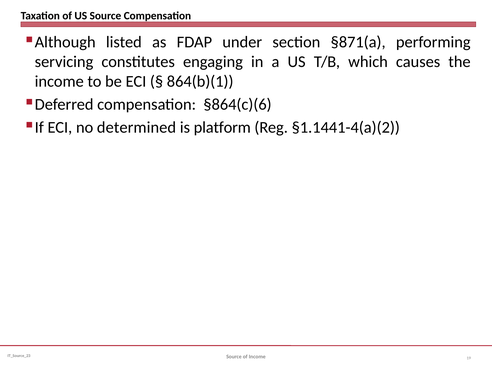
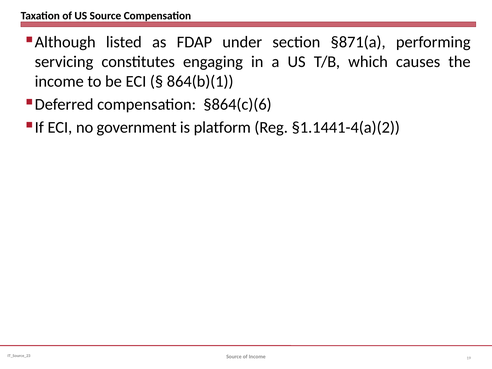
determined: determined -> government
